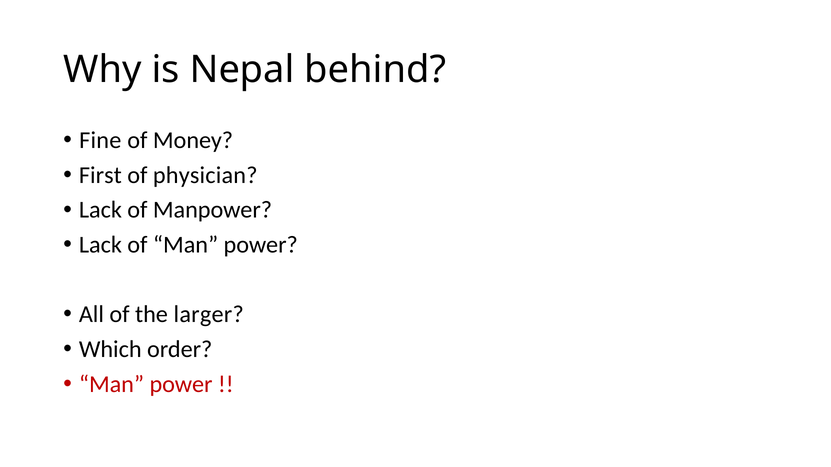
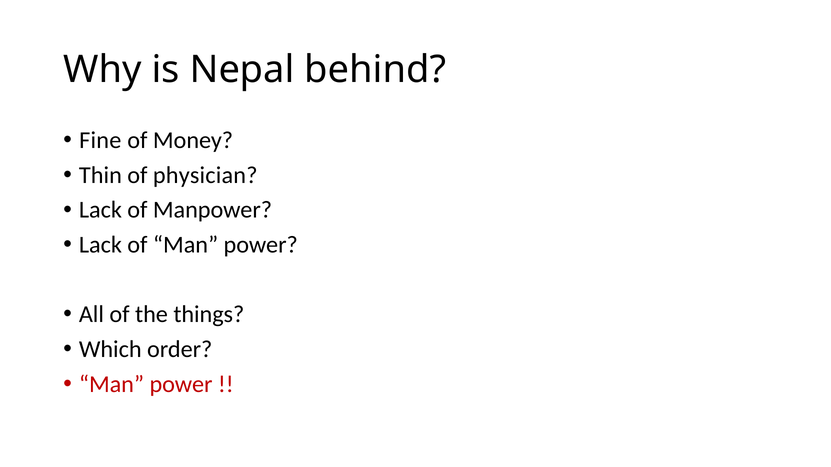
First: First -> Thin
larger: larger -> things
